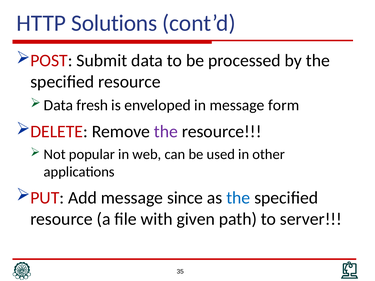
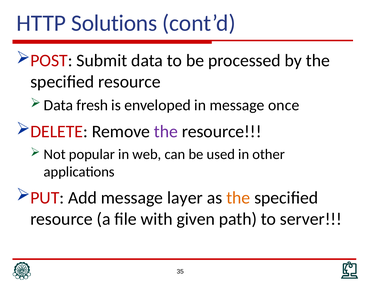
form: form -> once
since: since -> layer
the at (238, 198) colour: blue -> orange
